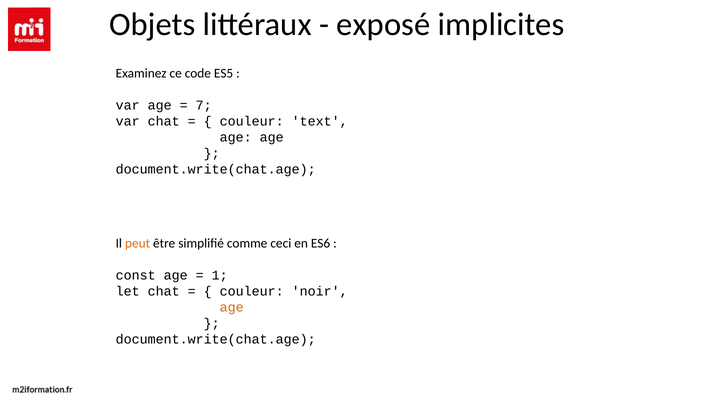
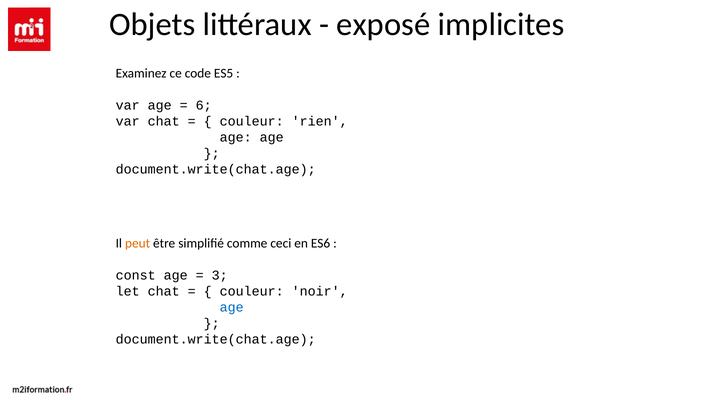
7: 7 -> 6
text: text -> rien
1: 1 -> 3
age at (232, 307) colour: orange -> blue
